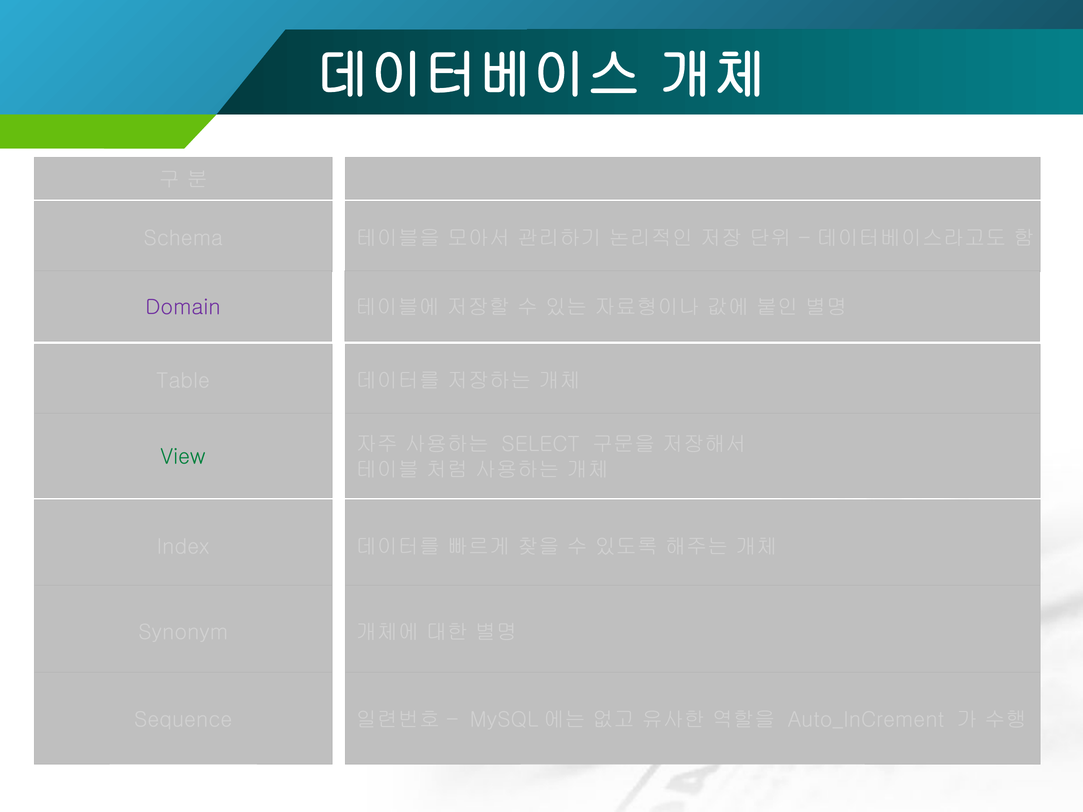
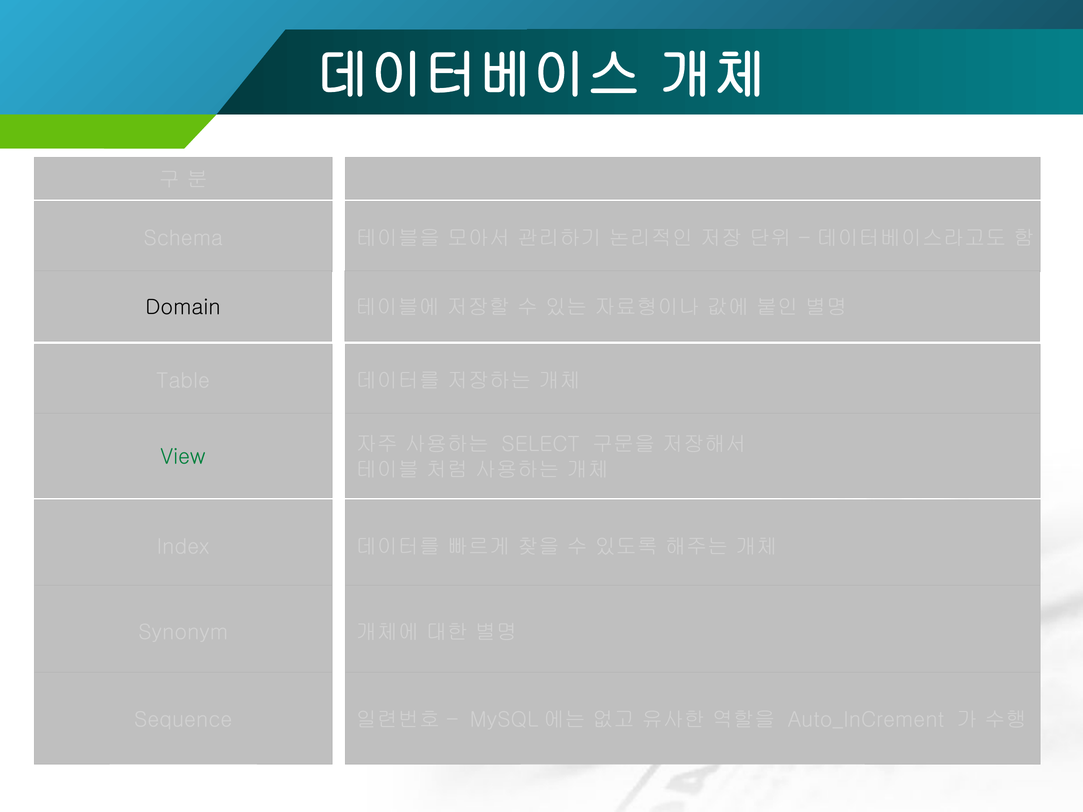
Domain colour: purple -> black
